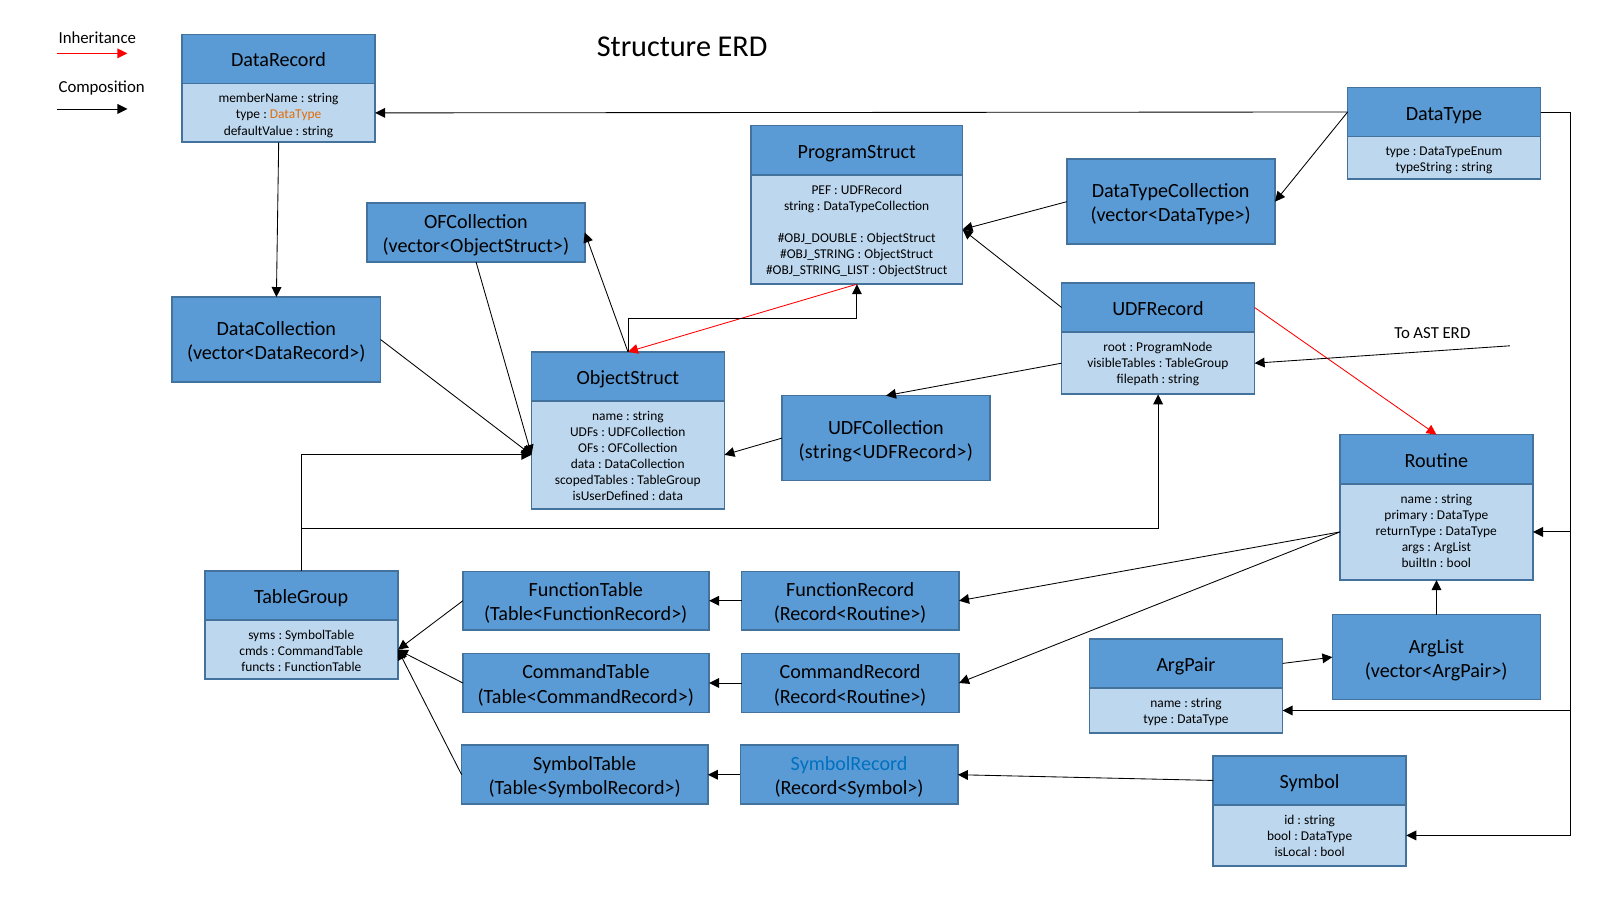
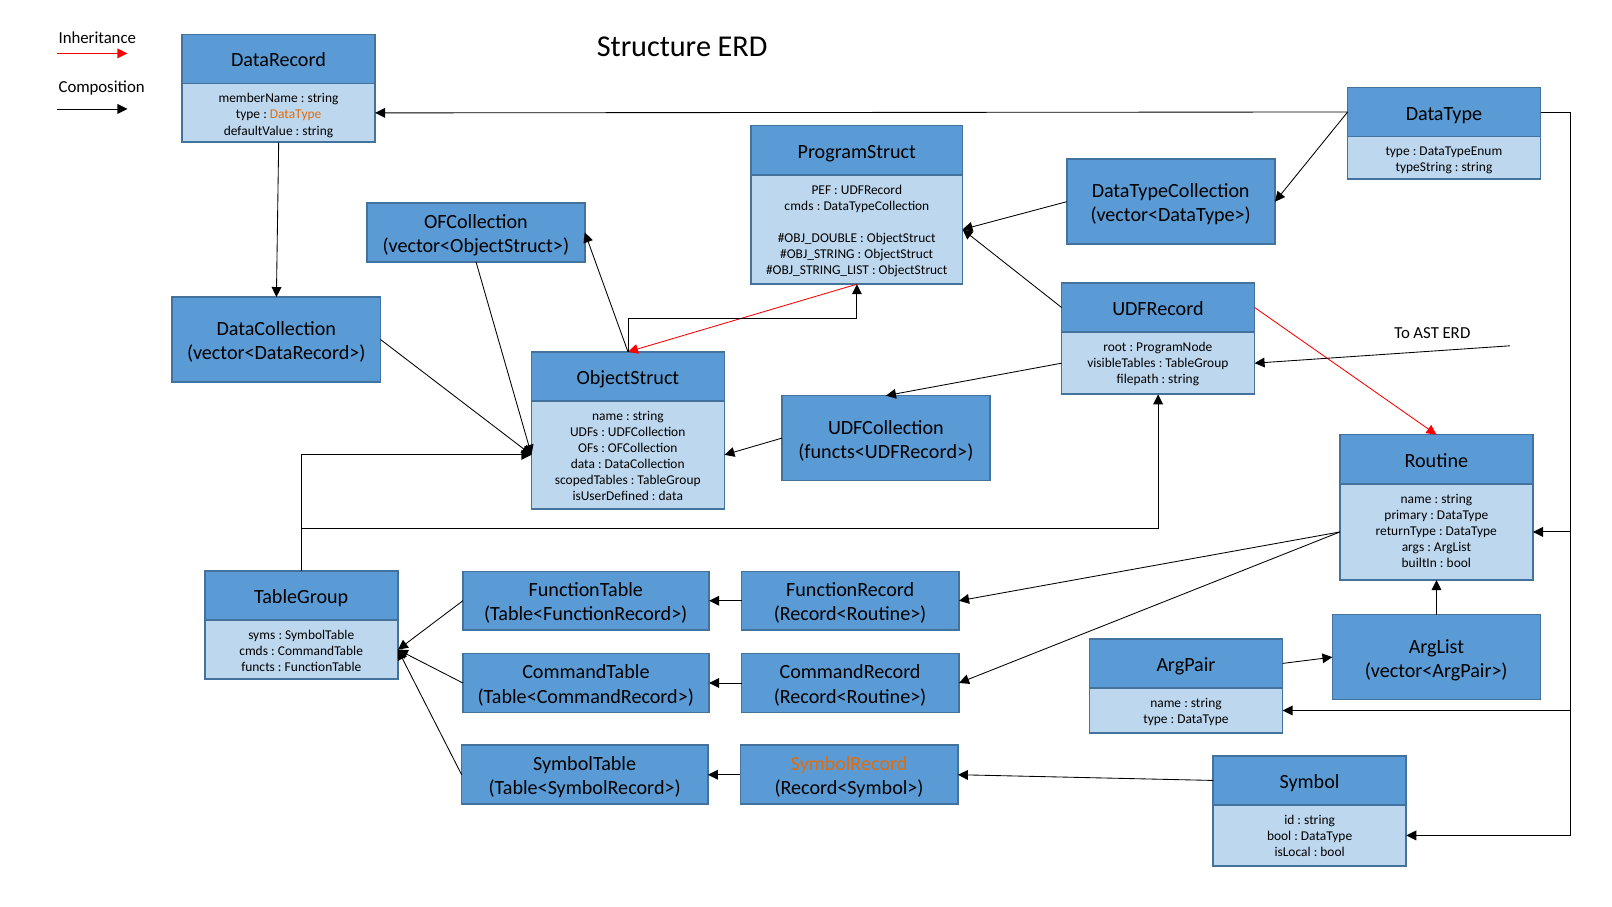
string at (799, 206): string -> cmds
string<UDFRecord>: string<UDFRecord> -> functs<UDFRecord>
SymbolRecord colour: blue -> orange
